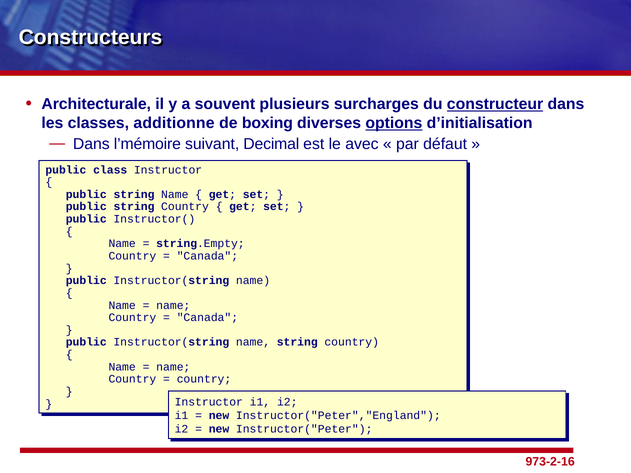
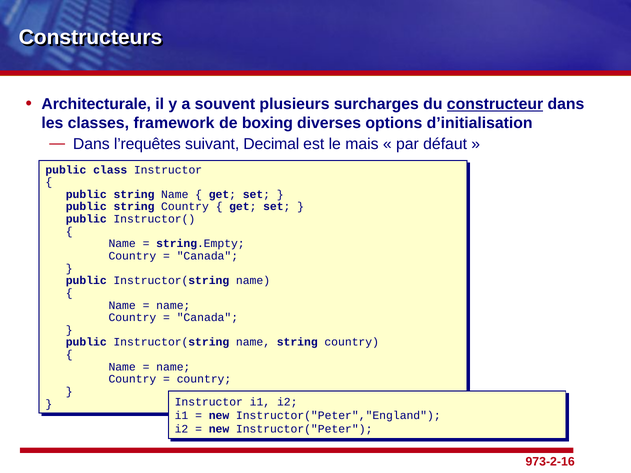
additionne: additionne -> framework
options underline: present -> none
l’mémoire: l’mémoire -> l’requêtes
avec: avec -> mais
